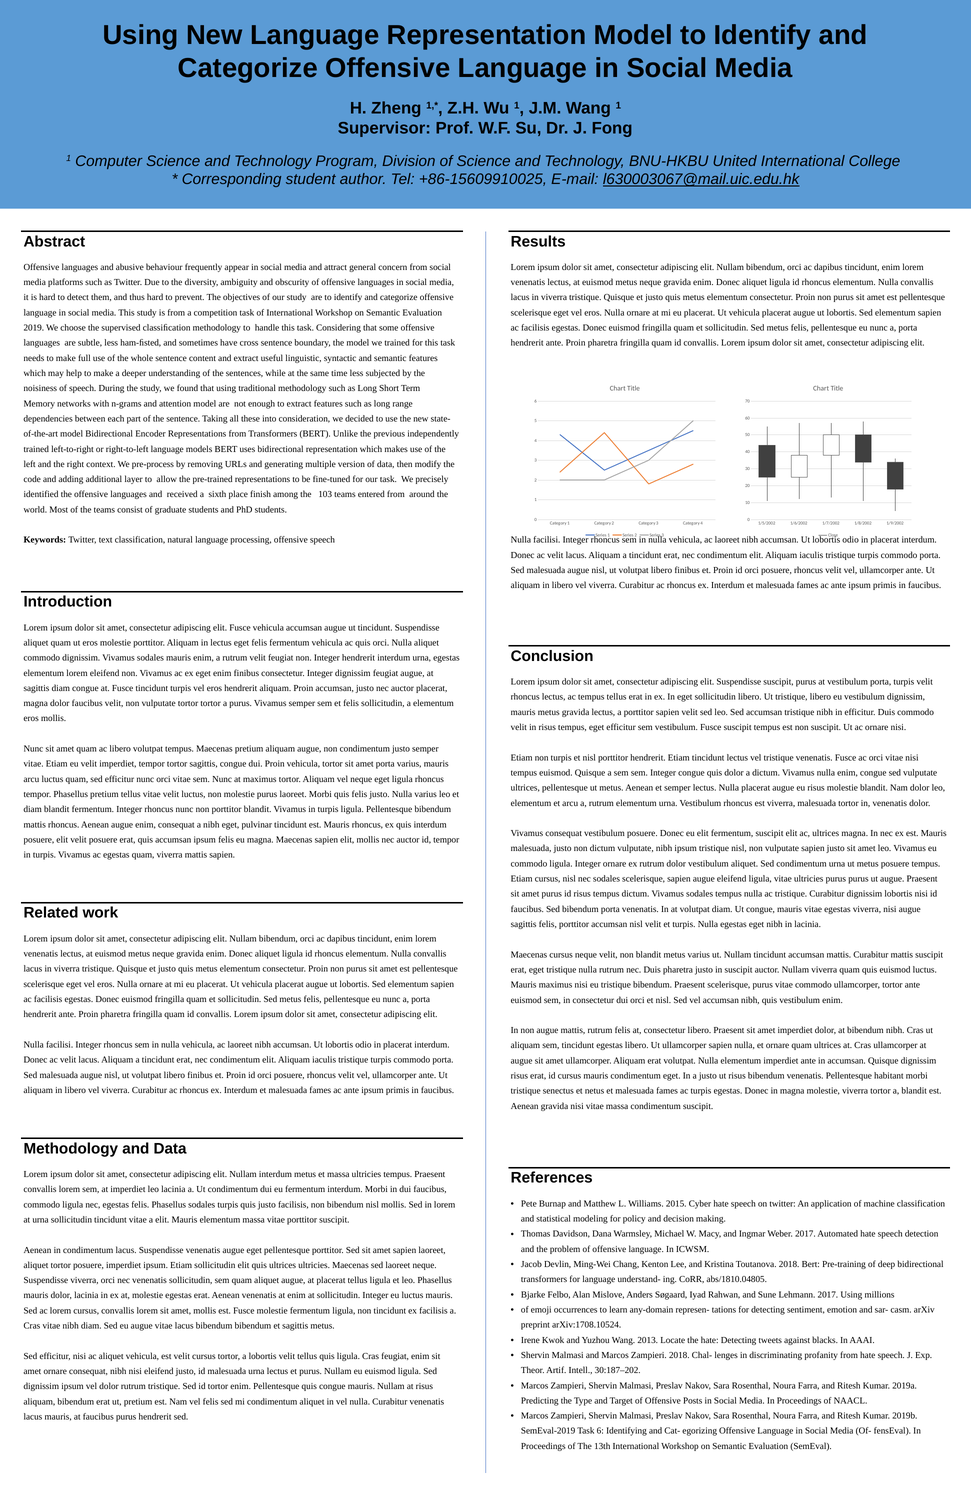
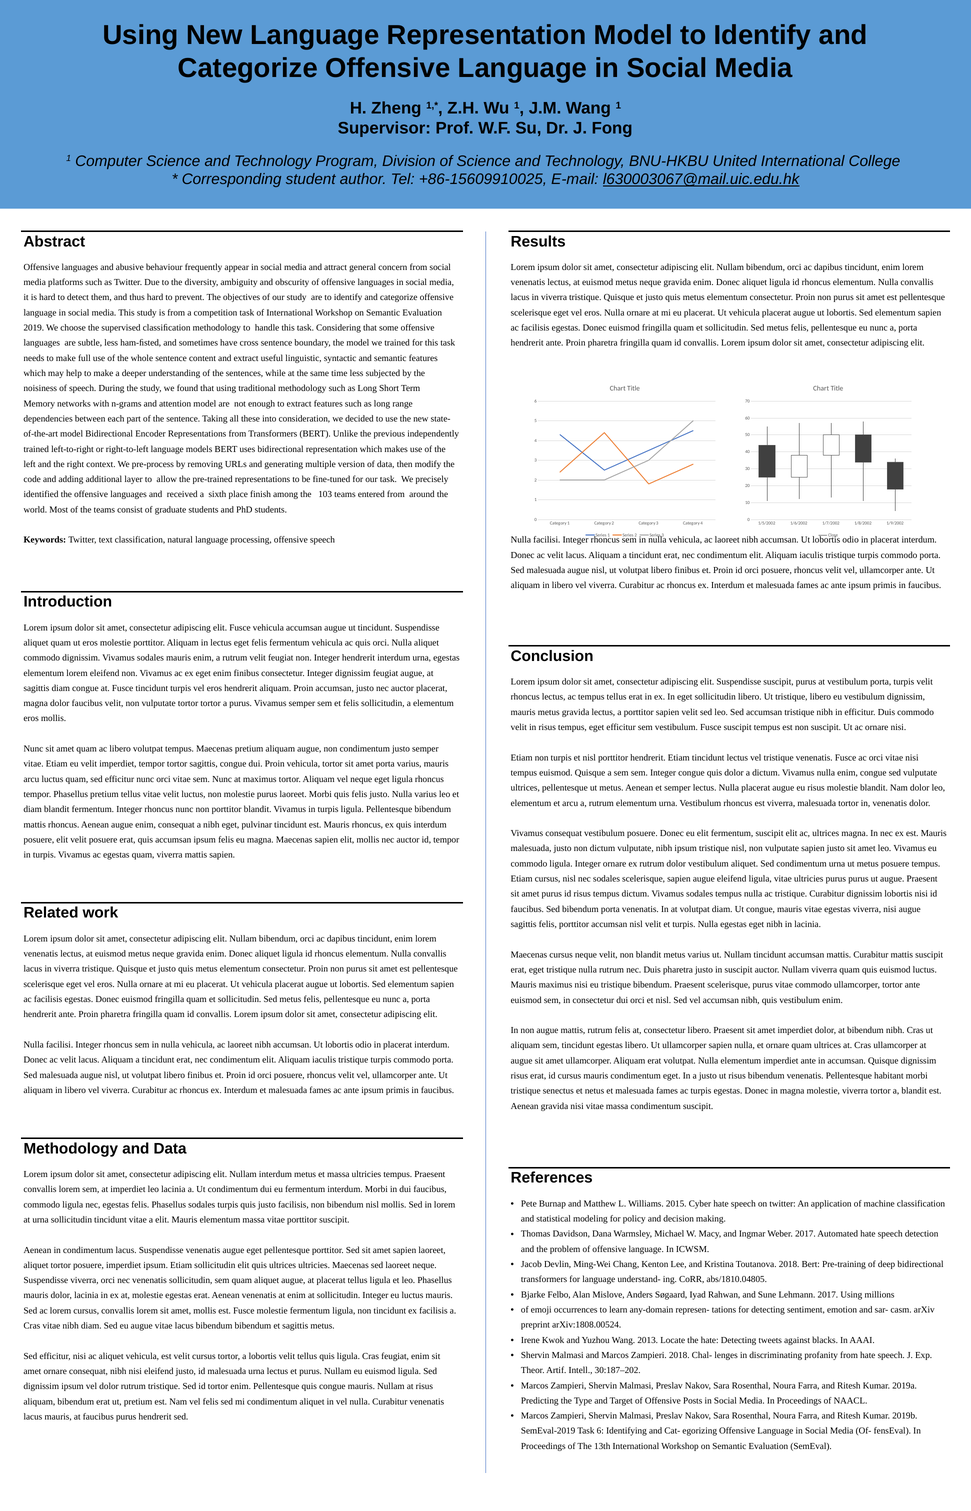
arXiv:1708.10524: arXiv:1708.10524 -> arXiv:1808.00524
